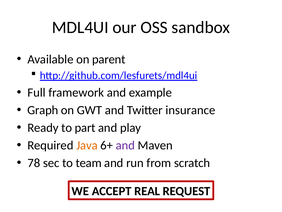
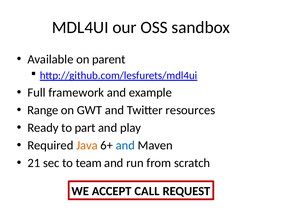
Graph: Graph -> Range
insurance: insurance -> resources
and at (125, 145) colour: purple -> blue
78: 78 -> 21
REAL: REAL -> CALL
